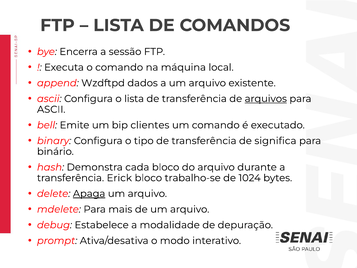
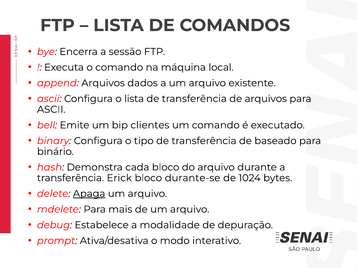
append Wzdftpd: Wzdftpd -> Arquivos
arquivos at (266, 99) underline: present -> none
significa: significa -> baseado
trabalho-se: trabalho-se -> durante-se
